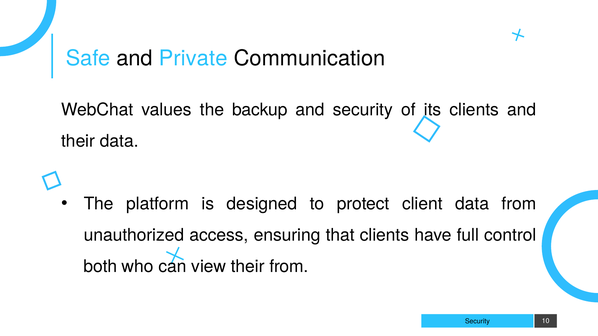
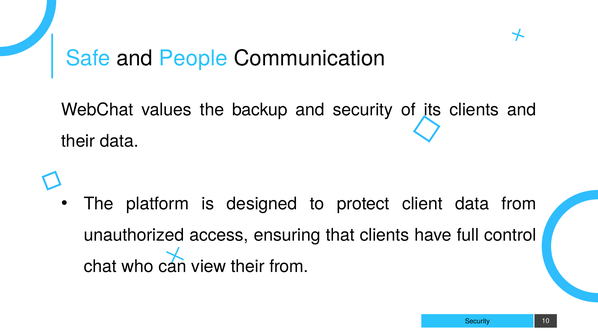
Private: Private -> People
both: both -> chat
